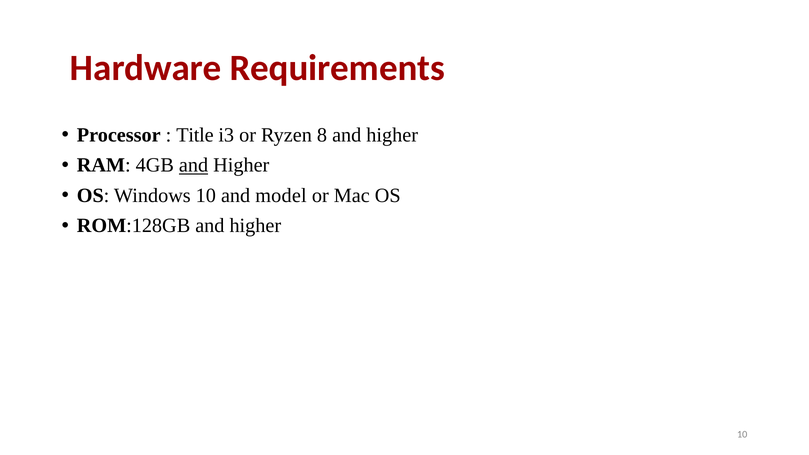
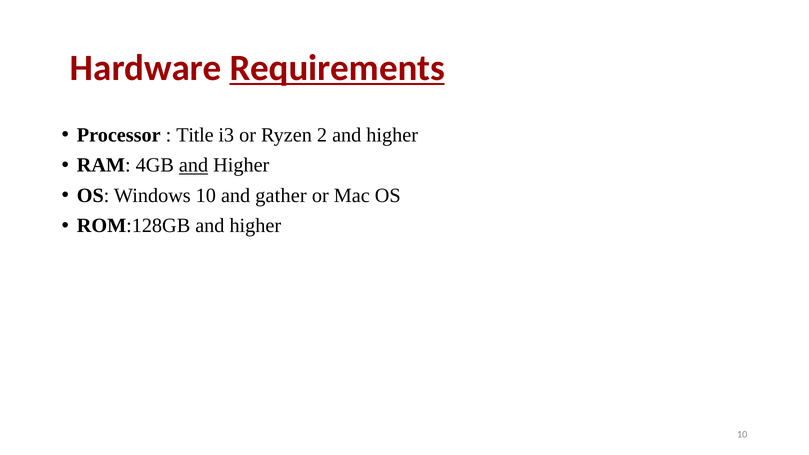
Requirements underline: none -> present
8: 8 -> 2
model: model -> gather
